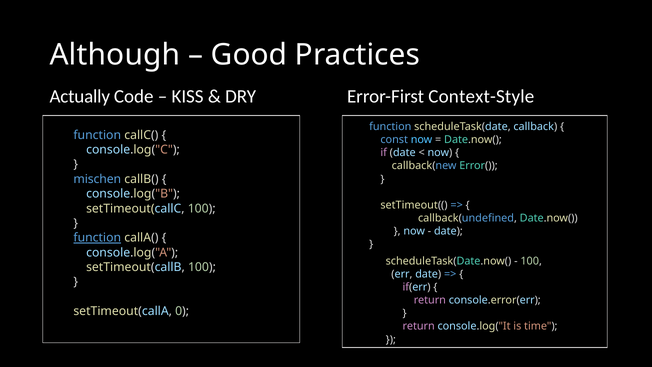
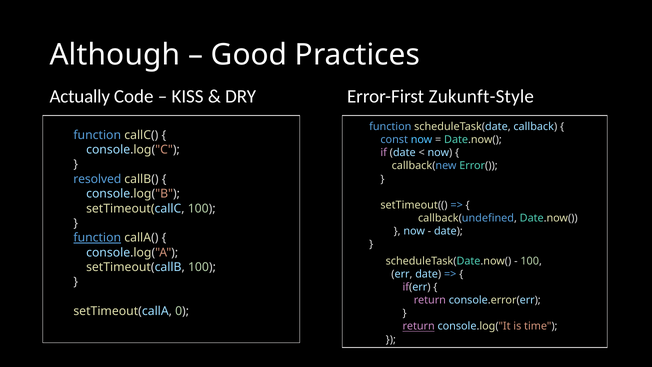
Context-Style: Context-Style -> Zukunft-Style
mischen: mischen -> resolved
return at (419, 326) underline: none -> present
